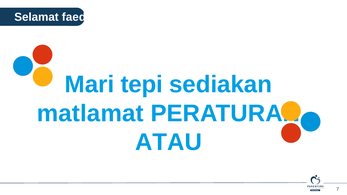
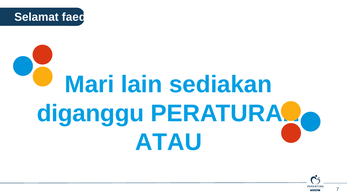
tepi: tepi -> lain
matlamat: matlamat -> diganggu
